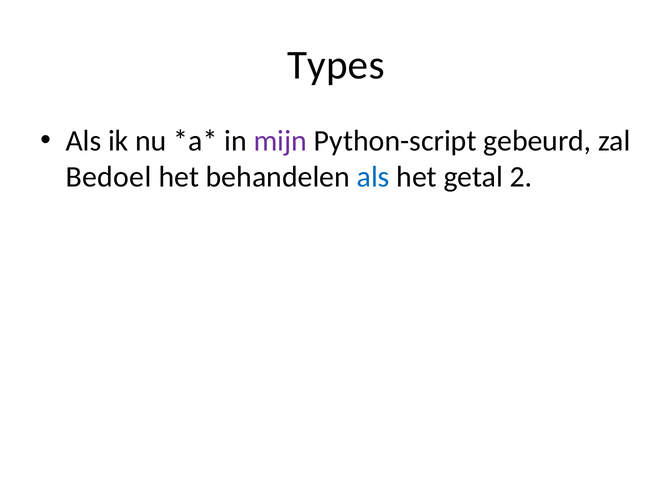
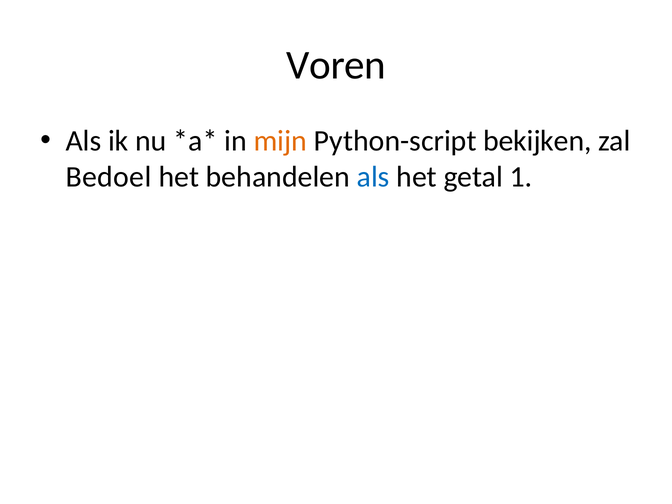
Types: Types -> Voren
mijn colour: purple -> orange
gebeurd: gebeurd -> bekijken
2: 2 -> 1
